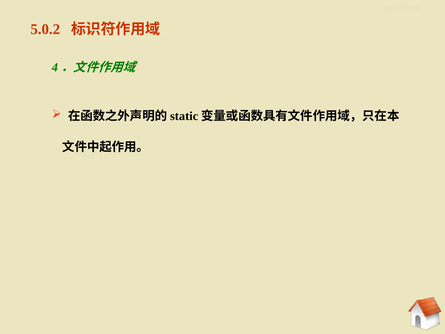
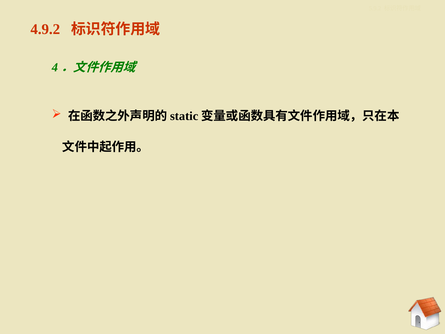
5.0.2: 5.0.2 -> 4.9.2
